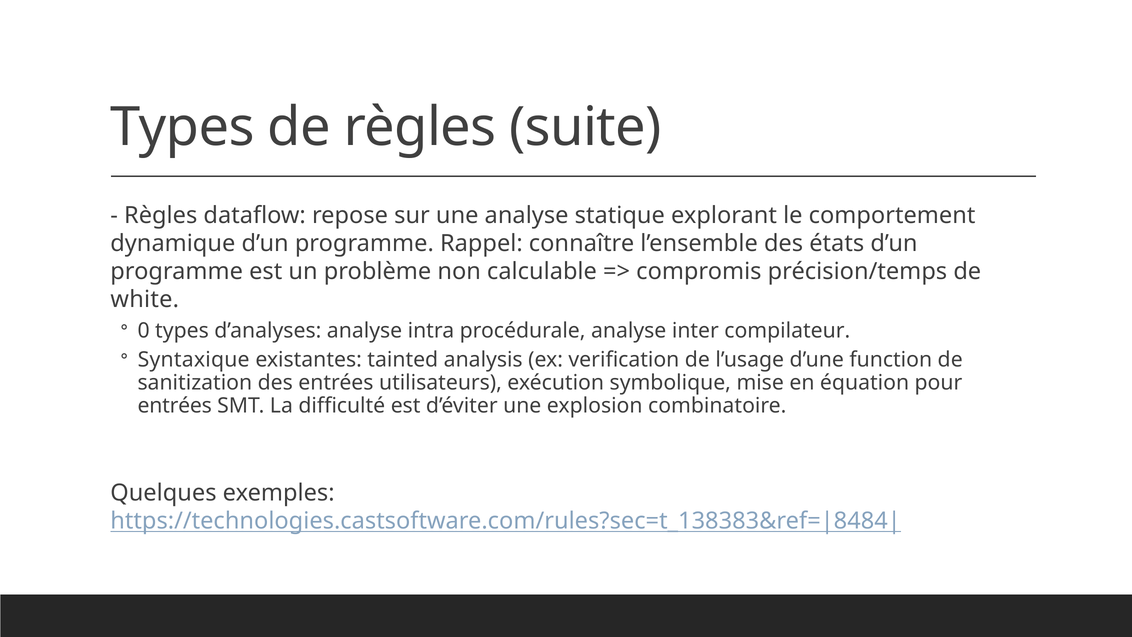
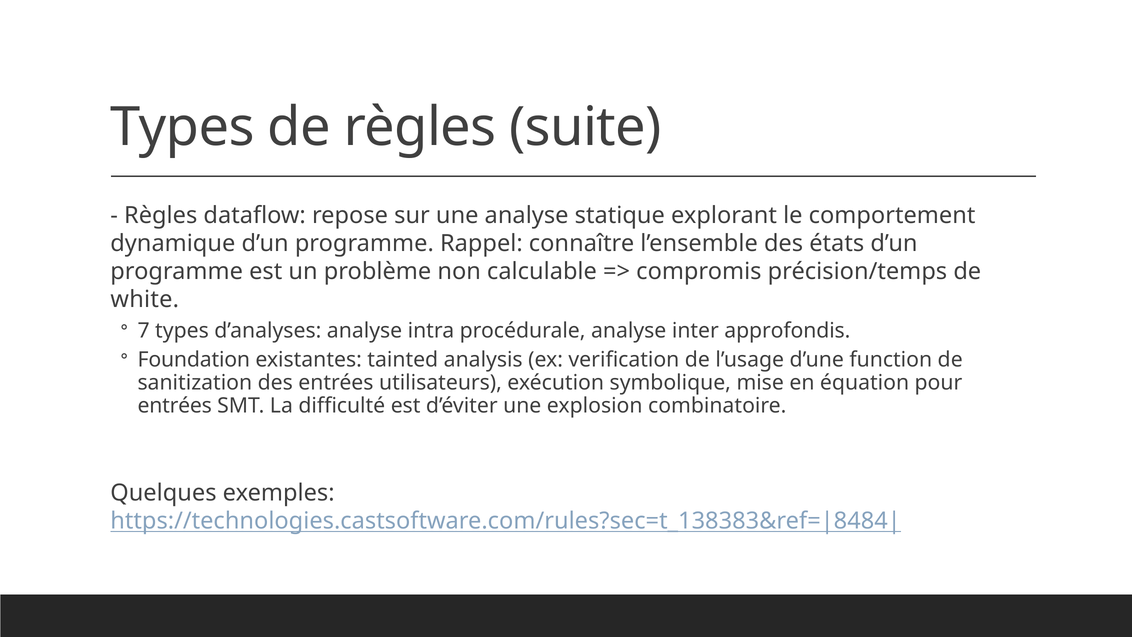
0: 0 -> 7
compilateur: compilateur -> approfondis
Syntaxique: Syntaxique -> Foundation
